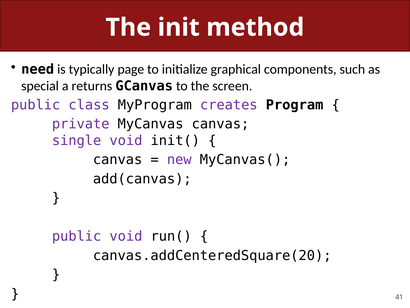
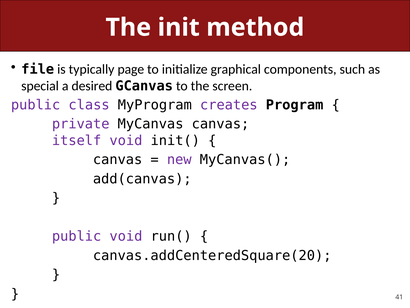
need: need -> file
returns: returns -> desired
single: single -> itself
